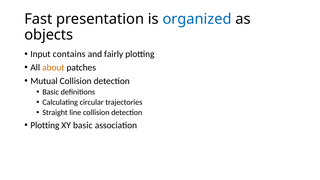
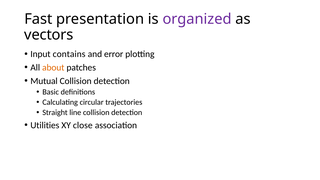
organized colour: blue -> purple
objects: objects -> vectors
fairly: fairly -> error
Plotting at (45, 125): Plotting -> Utilities
XY basic: basic -> close
